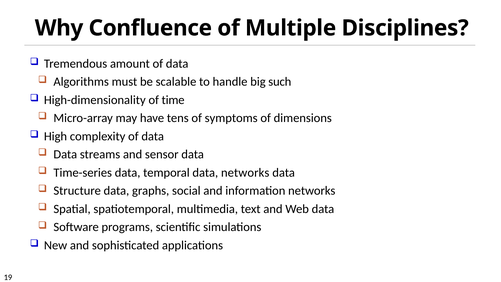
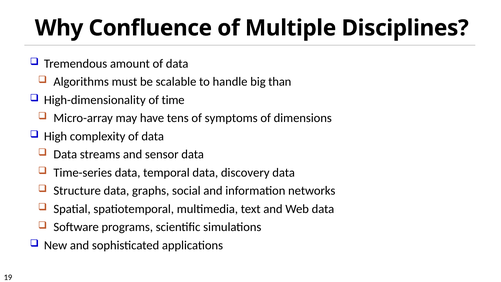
such: such -> than
data networks: networks -> discovery
